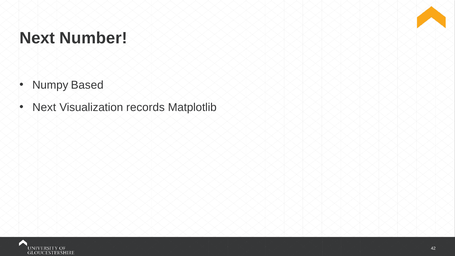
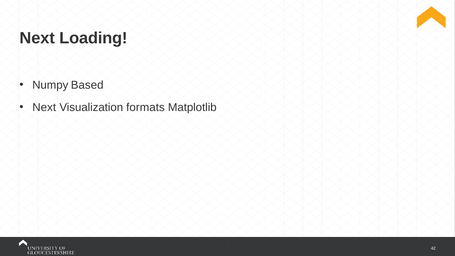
Number: Number -> Loading
records: records -> formats
